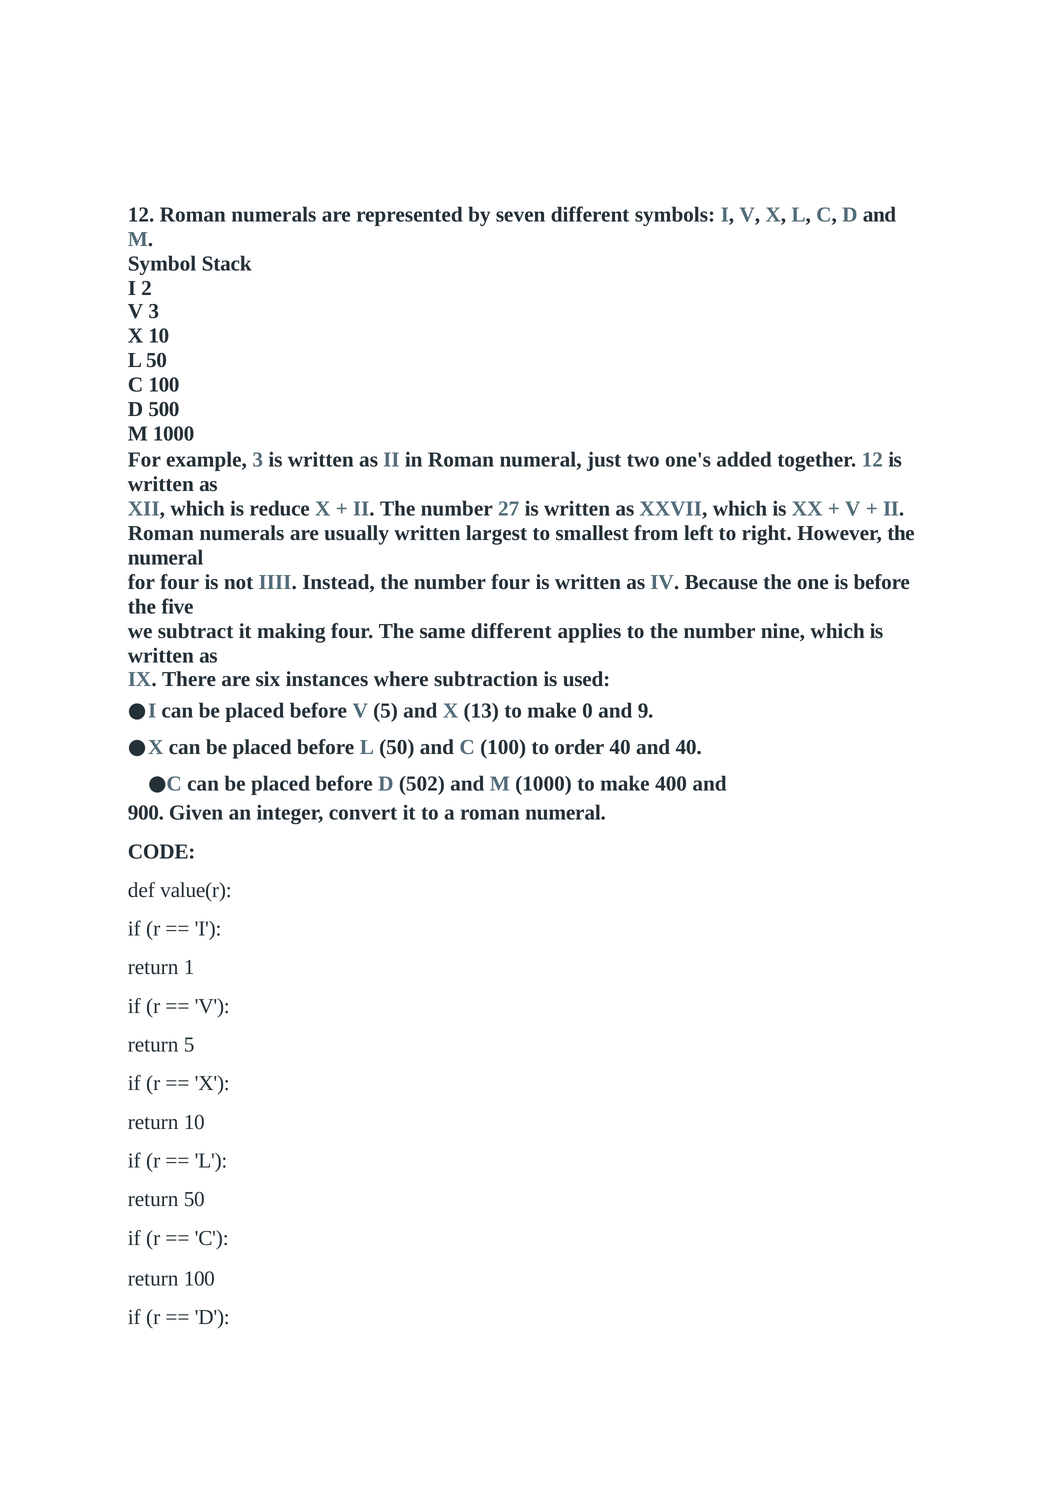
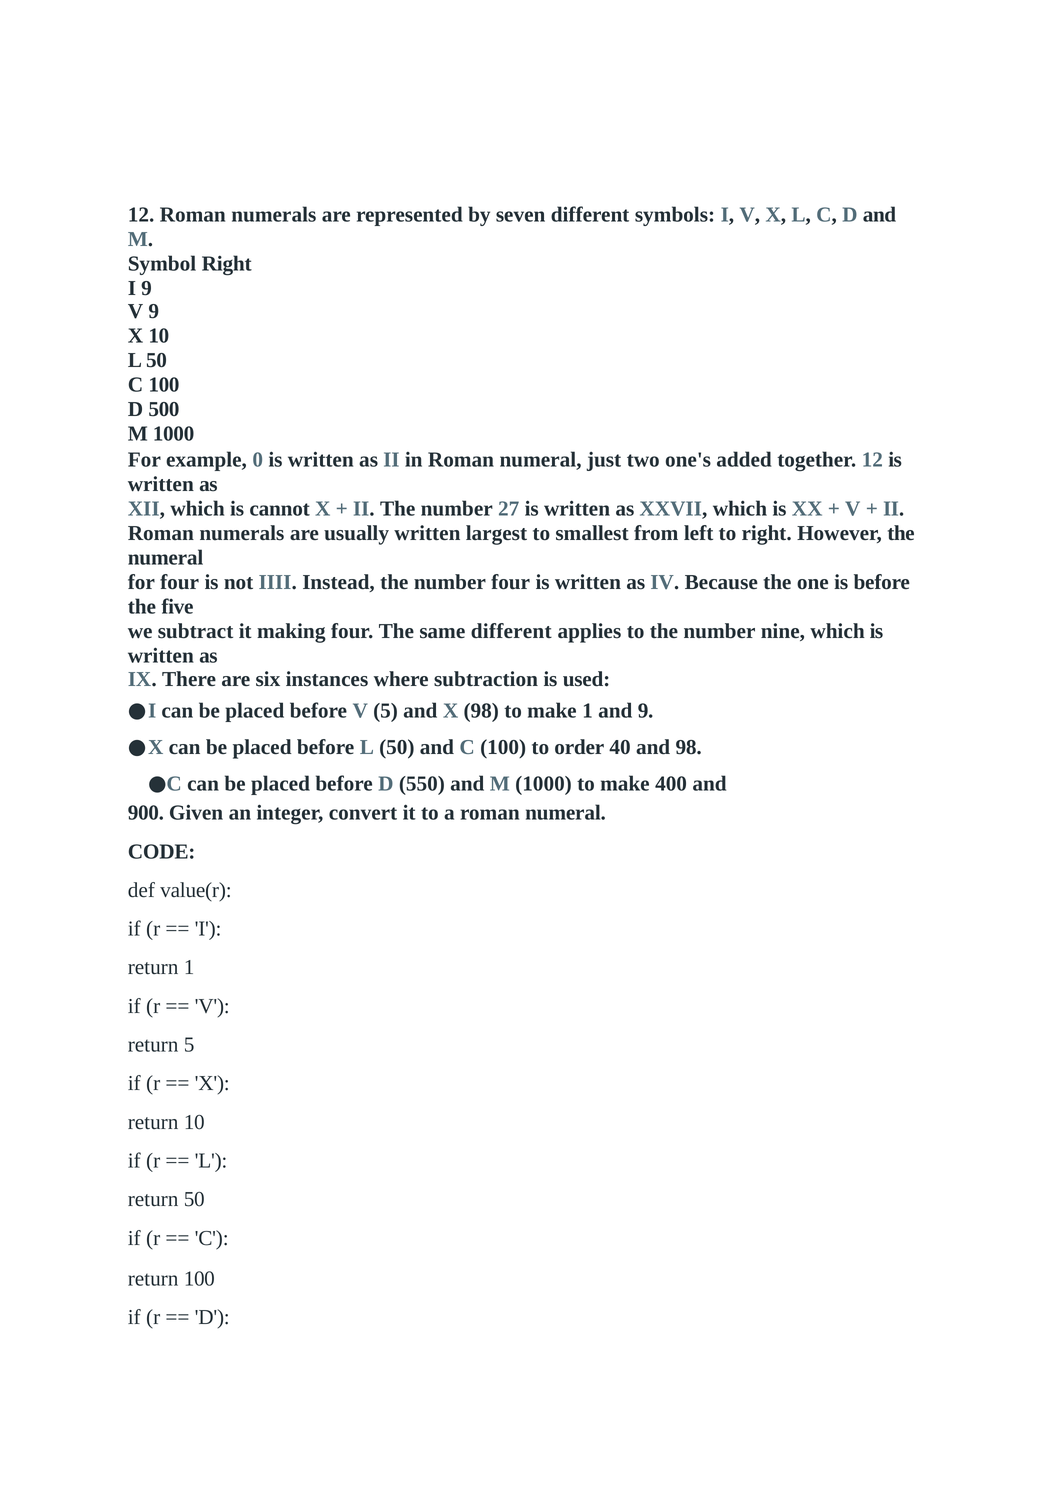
Symbol Stack: Stack -> Right
I 2: 2 -> 9
V 3: 3 -> 9
example 3: 3 -> 0
reduce: reduce -> cannot
X 13: 13 -> 98
make 0: 0 -> 1
and 40: 40 -> 98
502: 502 -> 550
